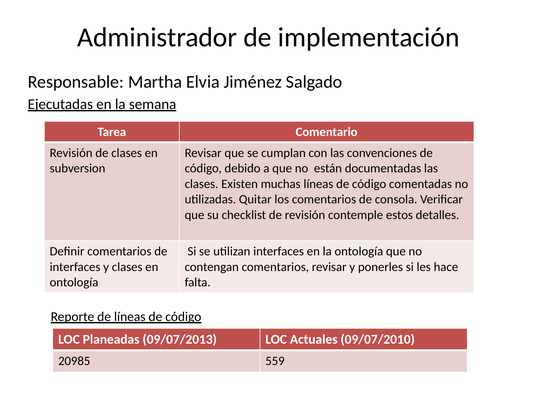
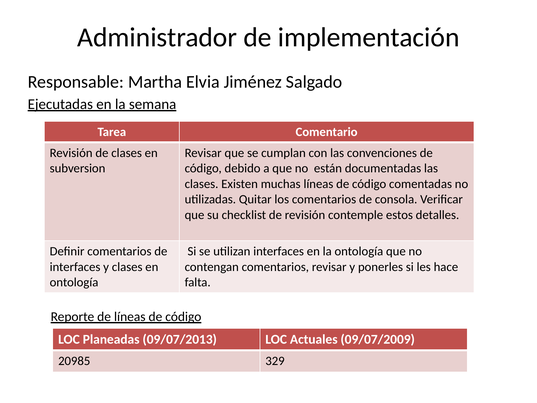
09/07/2010: 09/07/2010 -> 09/07/2009
559: 559 -> 329
